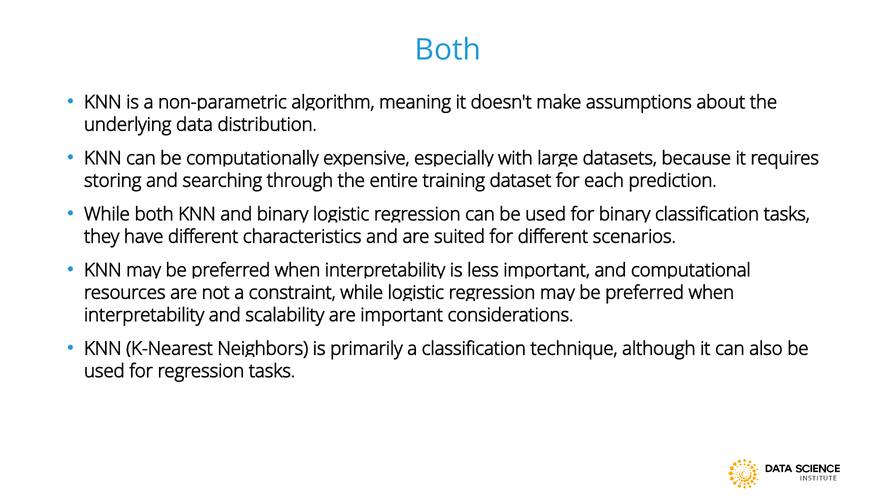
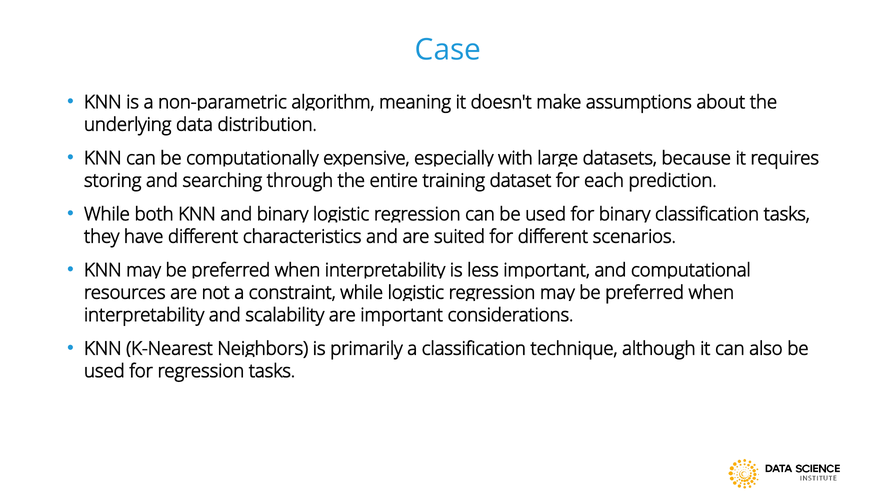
Both at (448, 50): Both -> Case
